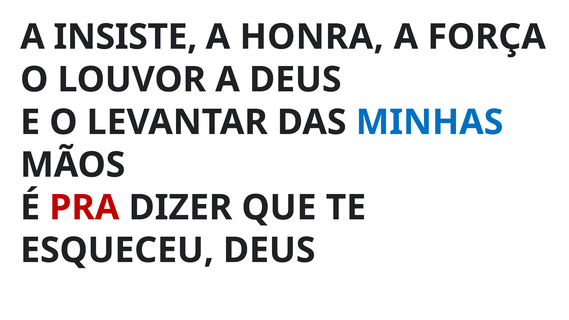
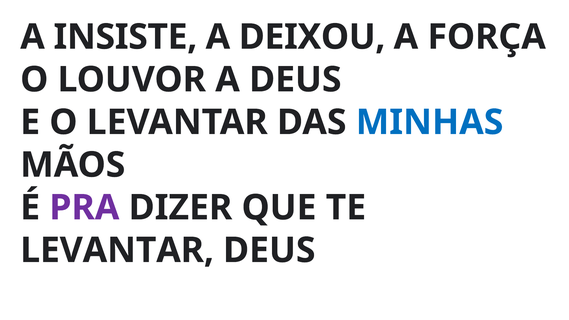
HONRA: HONRA -> DEIXOU
PRA colour: red -> purple
ESQUECEU at (117, 250): ESQUECEU -> LEVANTAR
